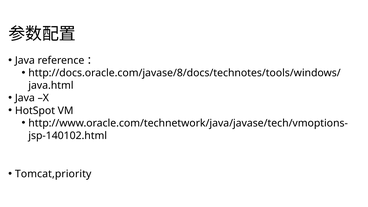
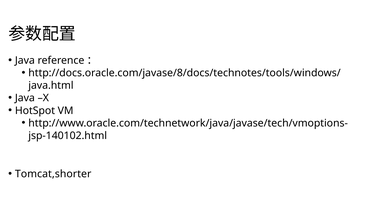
Tomcat,priority: Tomcat,priority -> Tomcat,shorter
